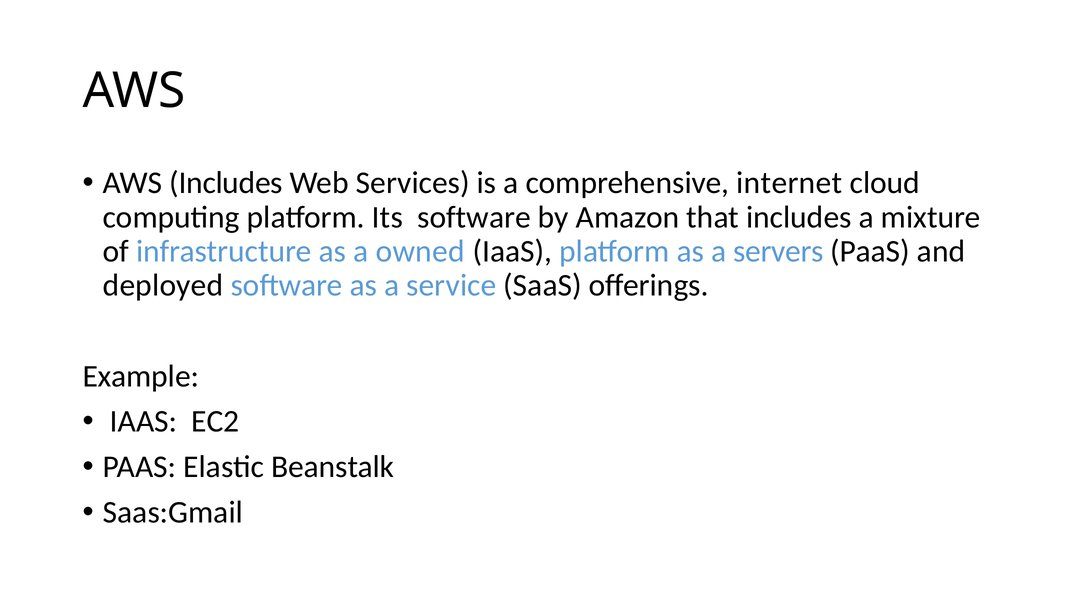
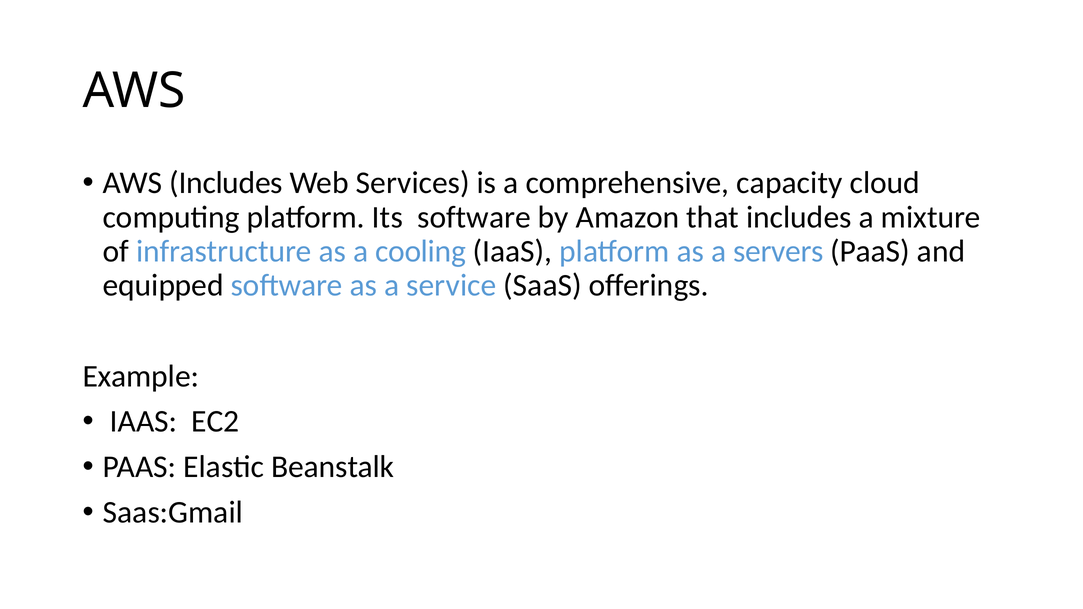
internet: internet -> capacity
owned: owned -> cooling
deployed: deployed -> equipped
